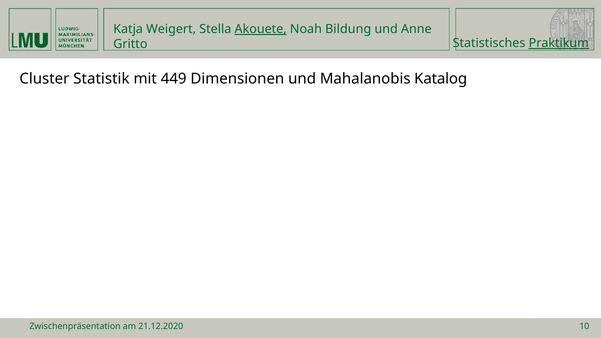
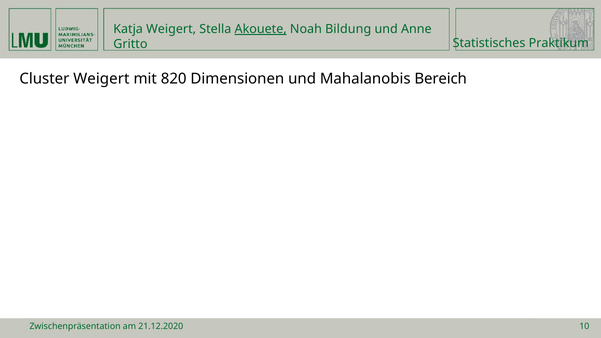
Praktikum underline: present -> none
Cluster Statistik: Statistik -> Weigert
449: 449 -> 820
Katalog: Katalog -> Bereich
